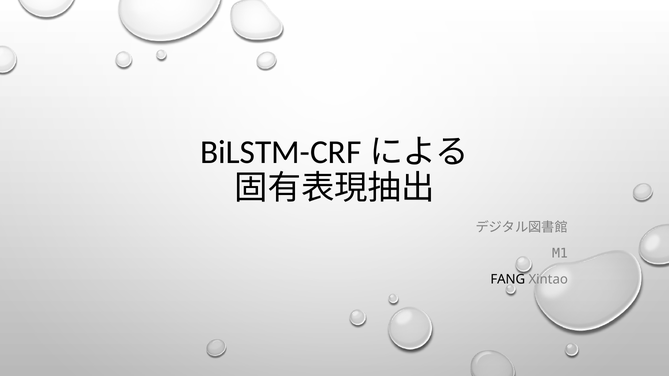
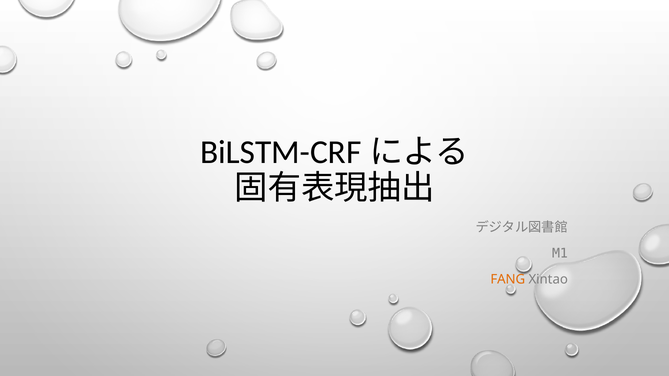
FANG colour: black -> orange
